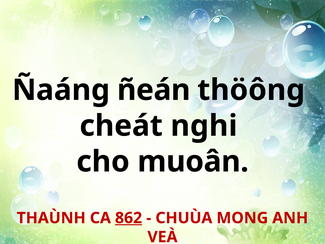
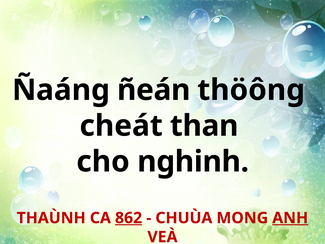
nghi: nghi -> than
muoân: muoân -> nghinh
ANH underline: none -> present
